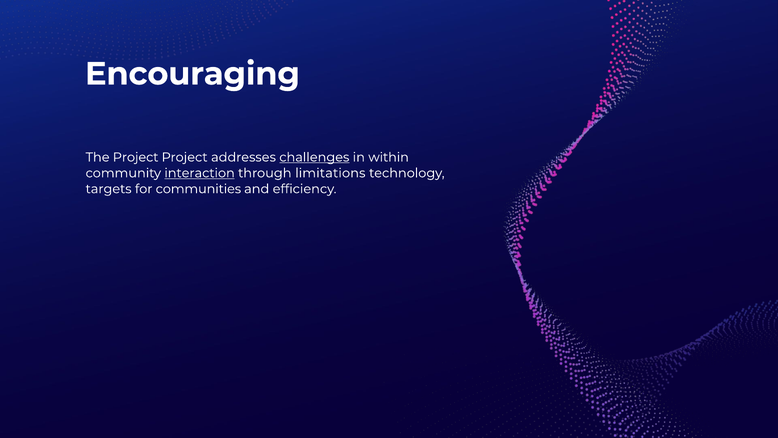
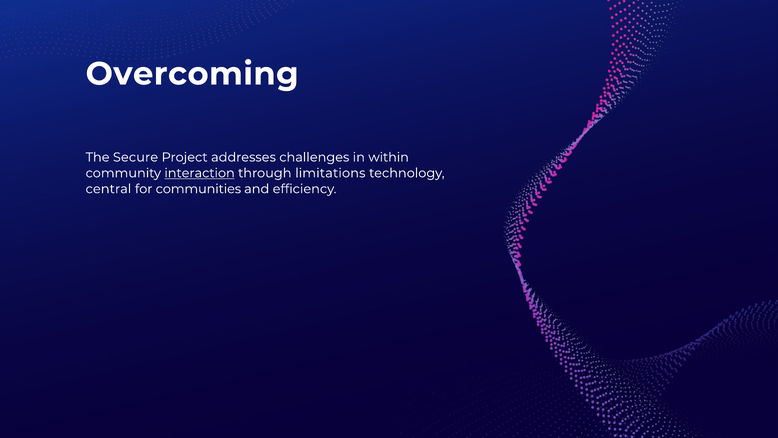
Encouraging: Encouraging -> Overcoming
The Project: Project -> Secure
challenges underline: present -> none
targets: targets -> central
